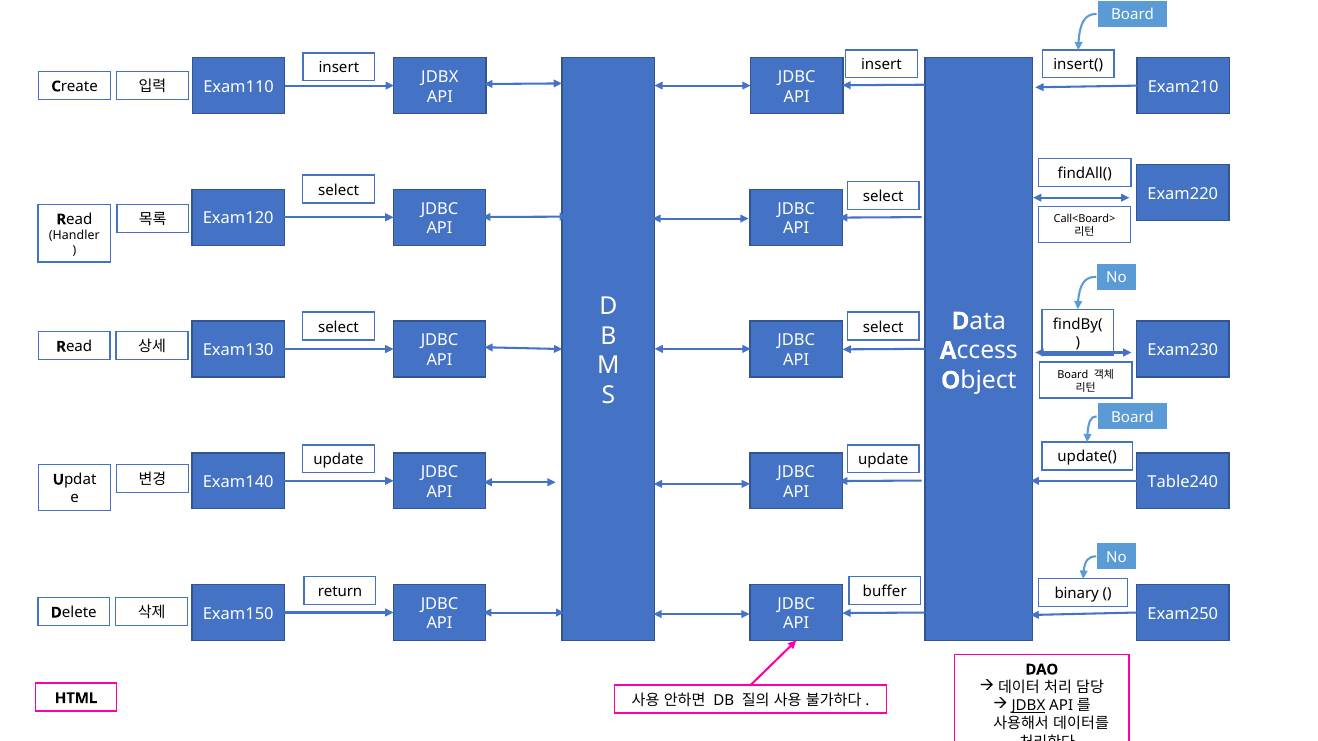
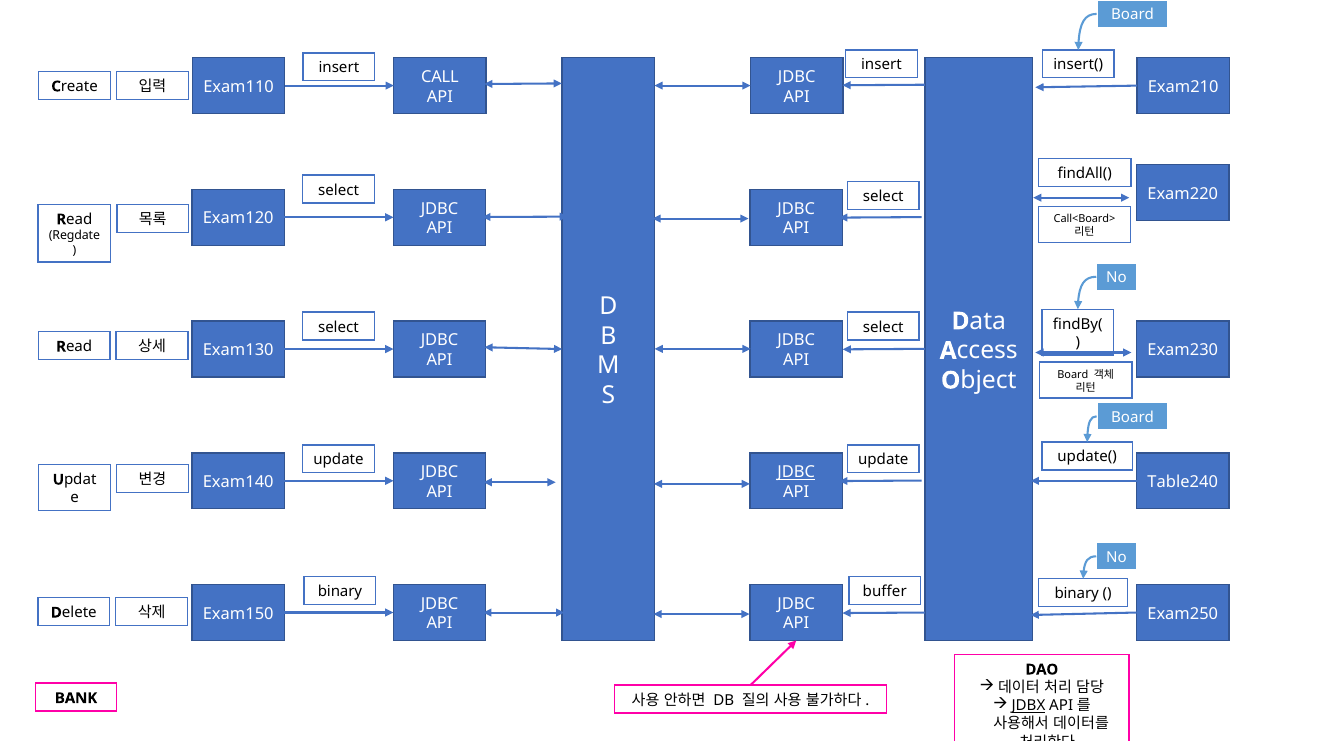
JDBX at (440, 77): JDBX -> CALL
Handler: Handler -> Regdate
JDBC at (796, 472) underline: none -> present
return at (340, 592): return -> binary
HTML: HTML -> BANK
